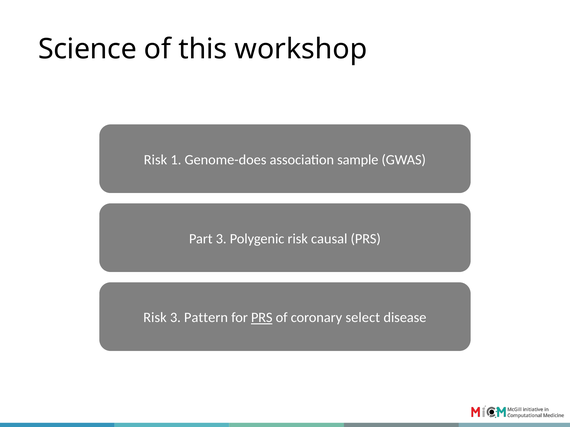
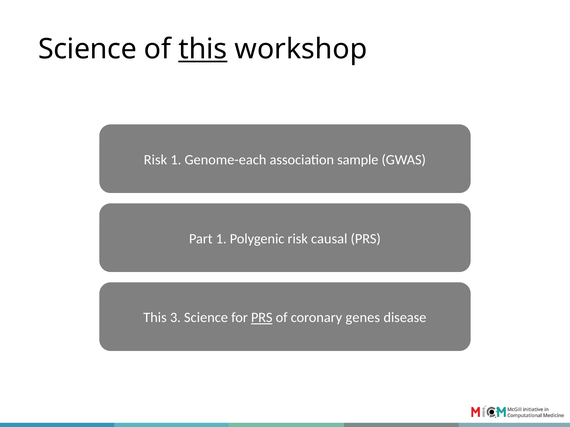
this at (203, 49) underline: none -> present
Genome-does: Genome-does -> Genome-each
Part 3: 3 -> 1
Risk at (155, 318): Risk -> This
3 Pattern: Pattern -> Science
select: select -> genes
